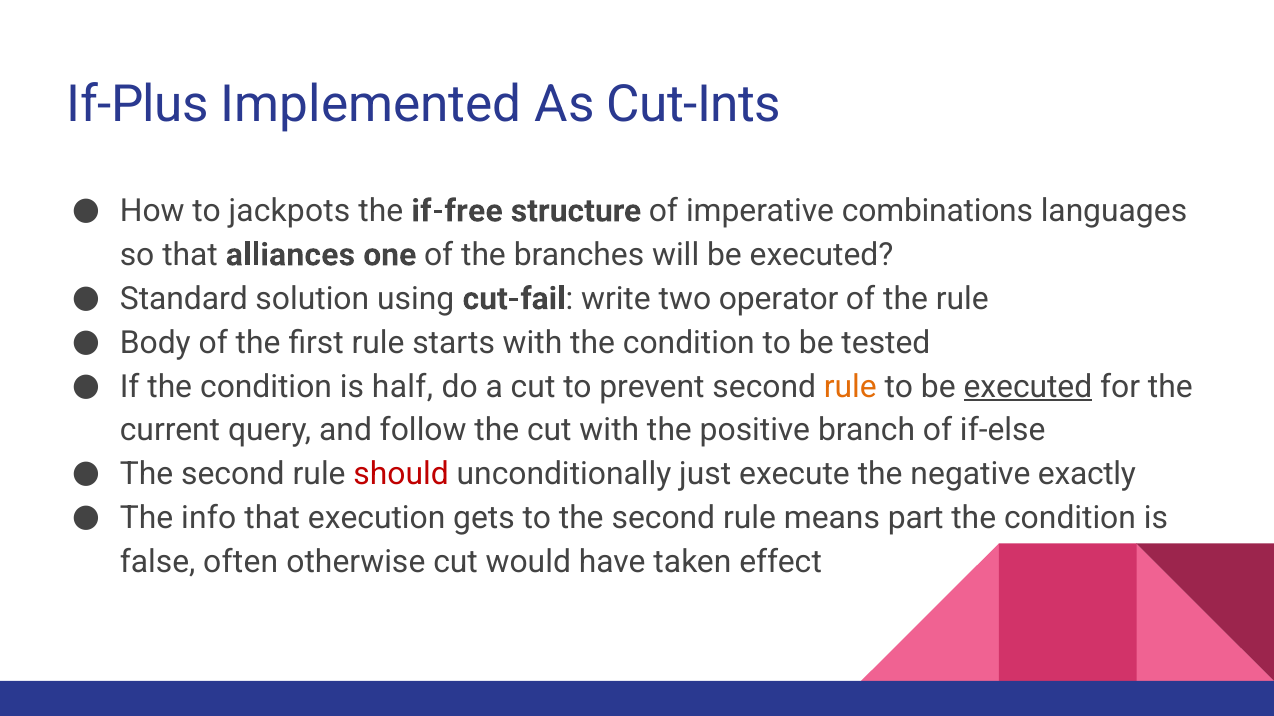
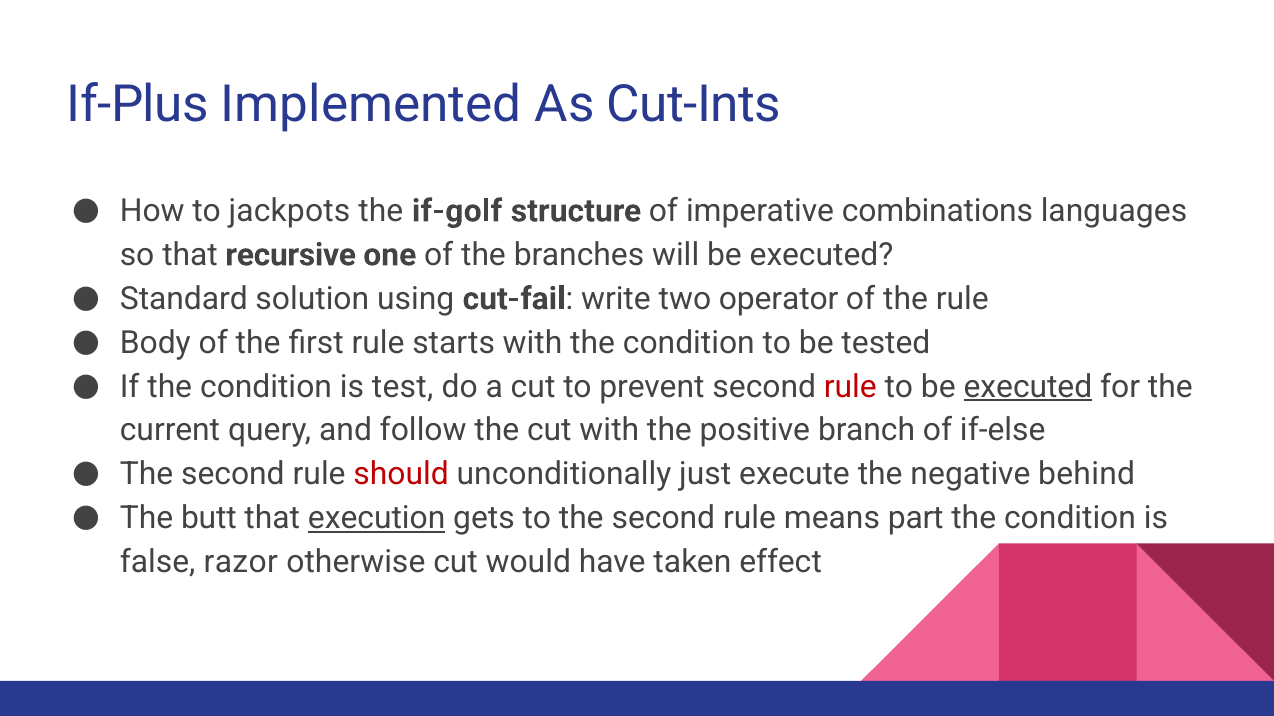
if-free: if-free -> if-golf
alliances: alliances -> recursive
half: half -> test
rule at (850, 387) colour: orange -> red
exactly: exactly -> behind
info: info -> butt
execution underline: none -> present
often: often -> razor
